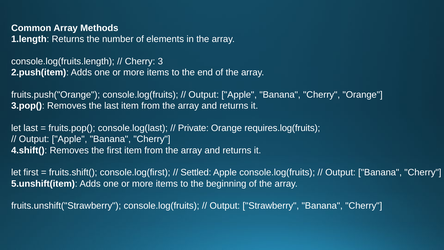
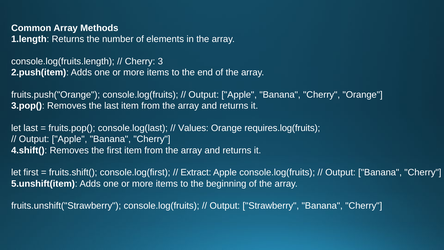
Private: Private -> Values
Settled: Settled -> Extract
